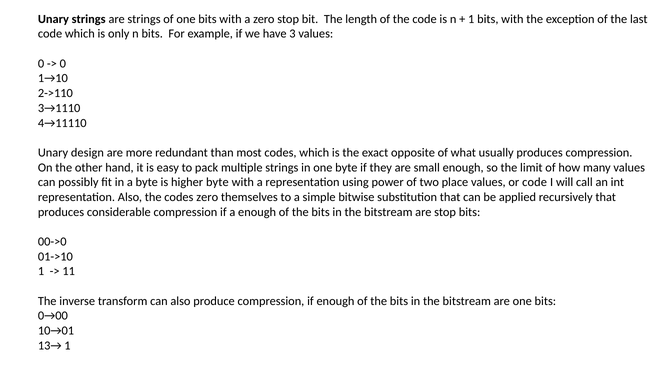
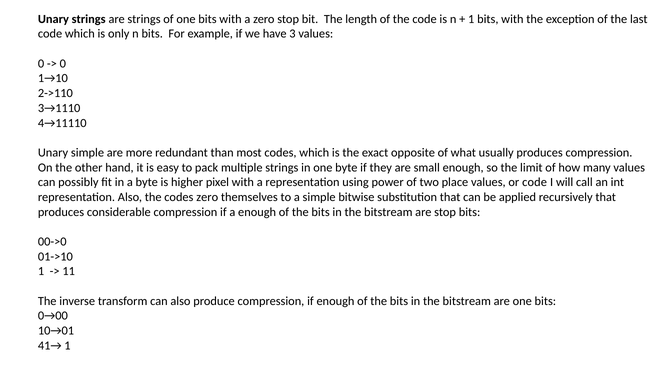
Unary design: design -> simple
higher byte: byte -> pixel
13→: 13→ -> 41→
